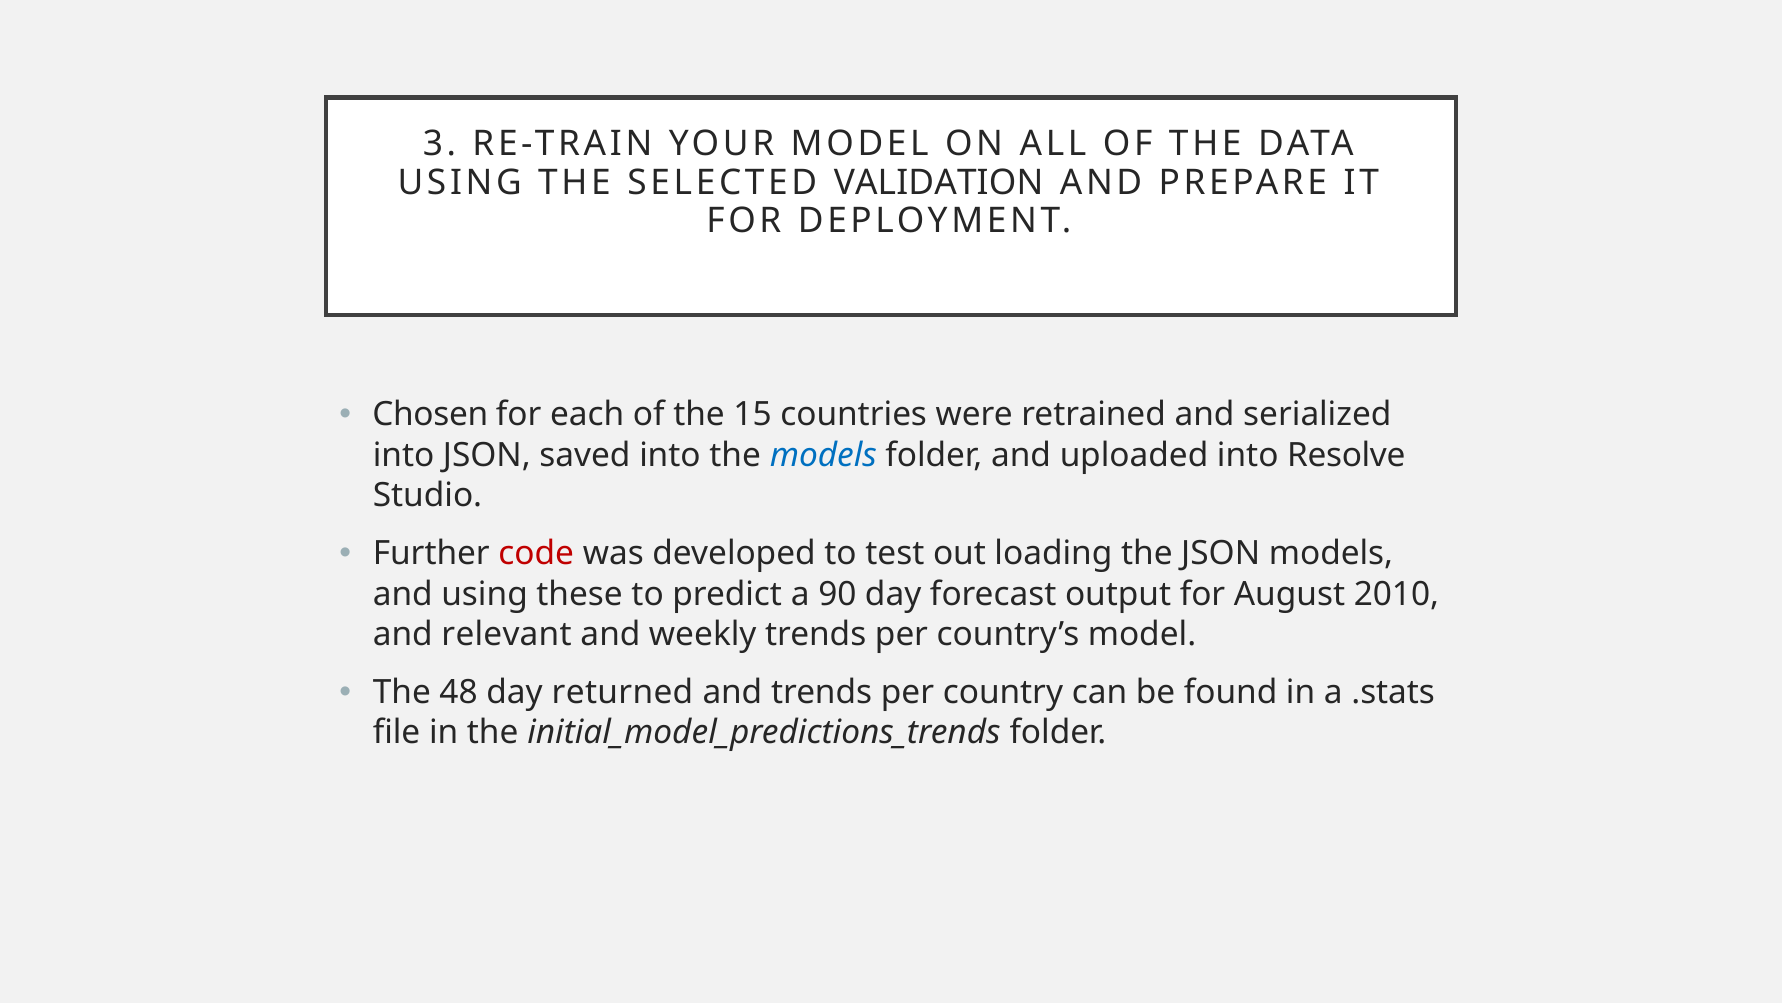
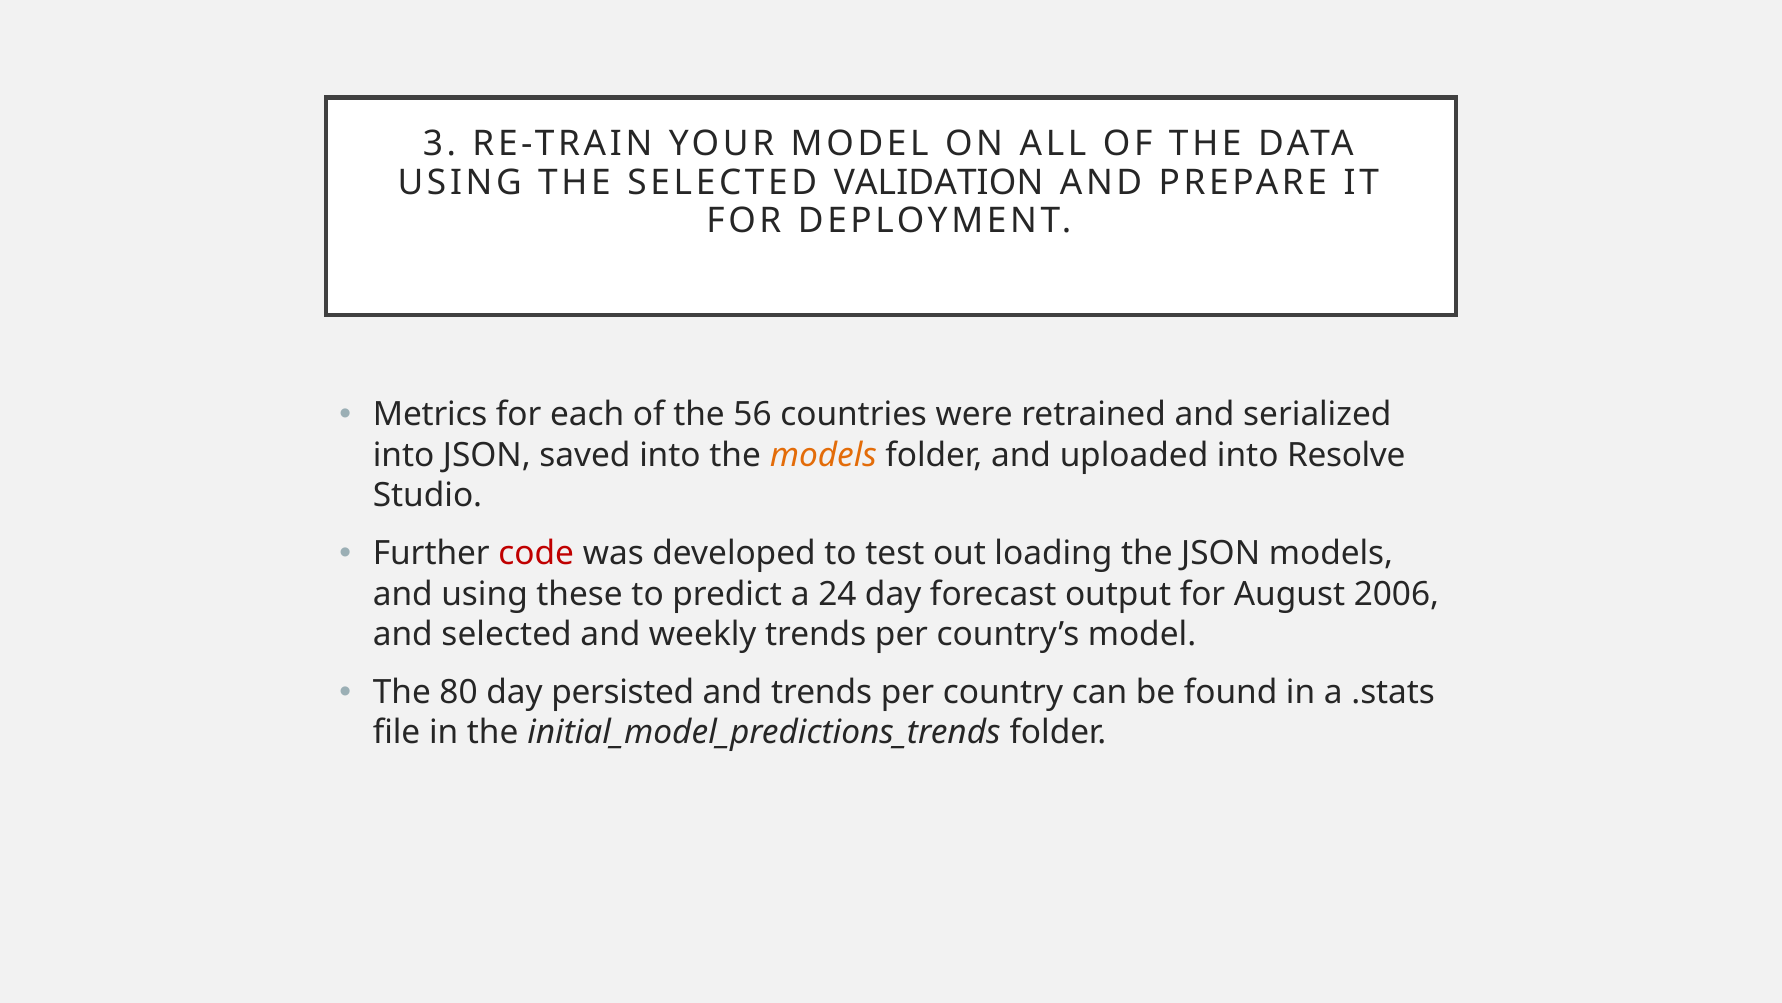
Chosen: Chosen -> Metrics
15: 15 -> 56
models at (823, 455) colour: blue -> orange
90: 90 -> 24
2010: 2010 -> 2006
and relevant: relevant -> selected
48: 48 -> 80
returned: returned -> persisted
